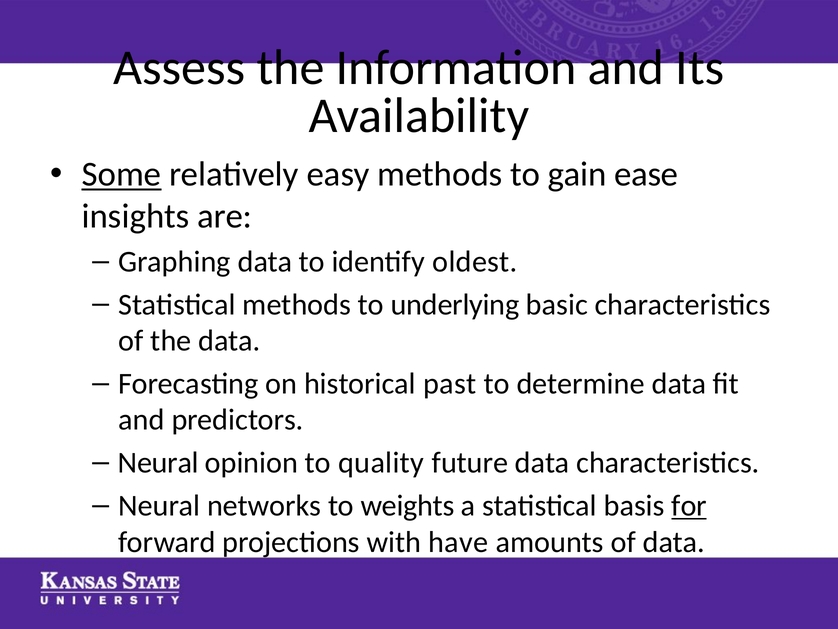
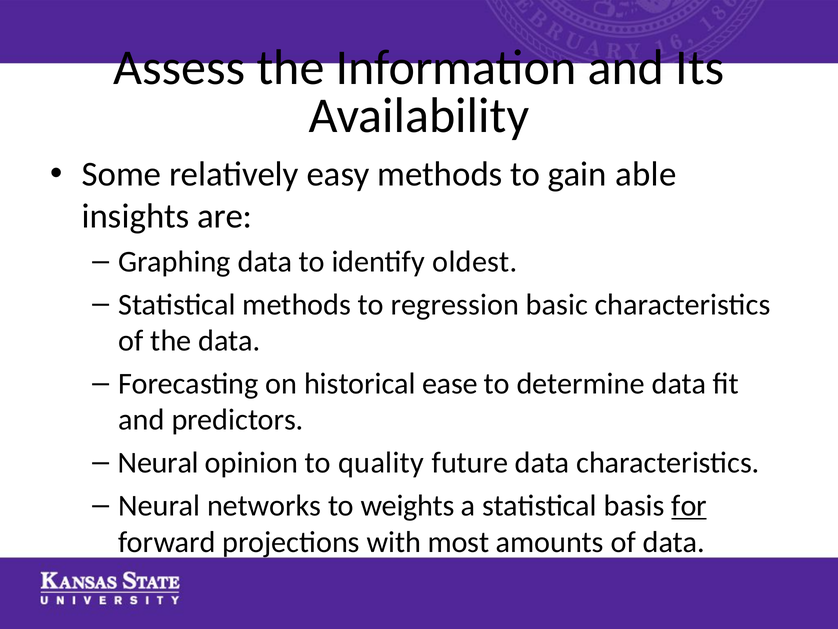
Some underline: present -> none
ease: ease -> able
underlying: underlying -> regression
past: past -> ease
have: have -> most
